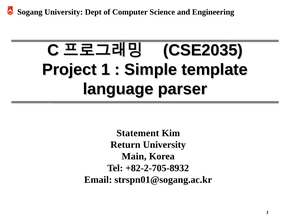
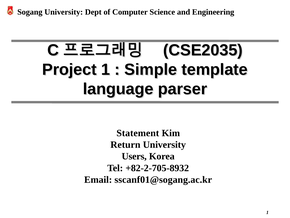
Main: Main -> Users
strspn01@sogang.ac.kr: strspn01@sogang.ac.kr -> sscanf01@sogang.ac.kr
